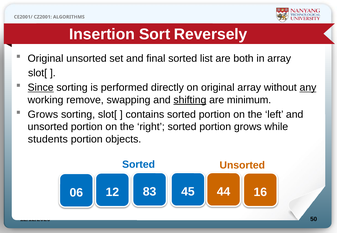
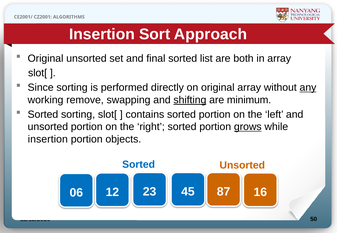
Reversely: Reversely -> Approach
Since underline: present -> none
Grows at (43, 115): Grows -> Sorted
grows at (248, 127) underline: none -> present
students at (48, 139): students -> insertion
83: 83 -> 23
44: 44 -> 87
